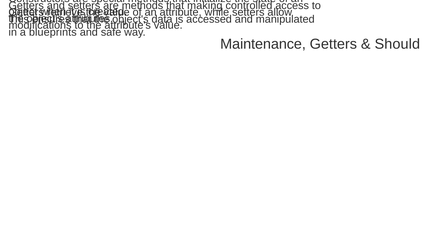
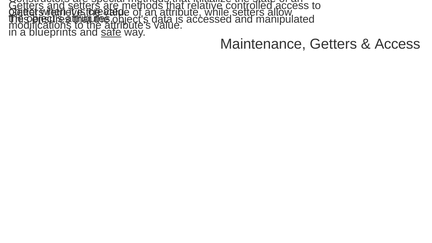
making: making -> relative
safe underline: none -> present
Should at (397, 44): Should -> Access
